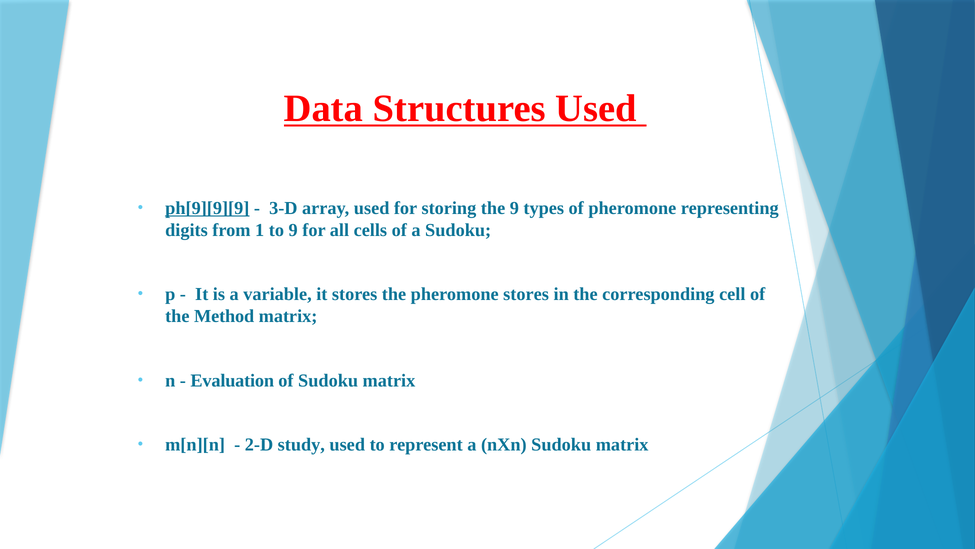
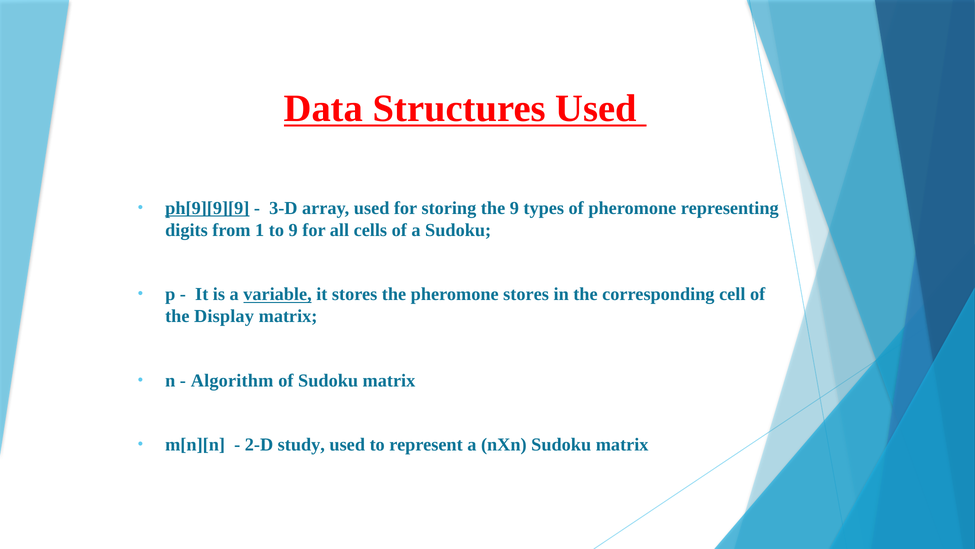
variable underline: none -> present
Method: Method -> Display
Evaluation: Evaluation -> Algorithm
